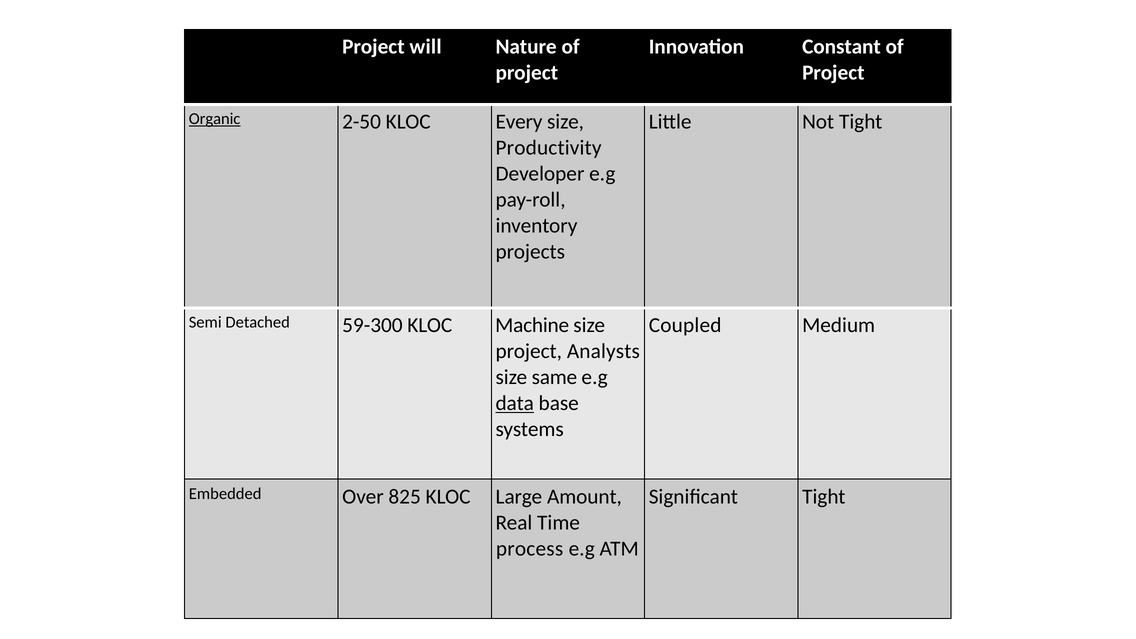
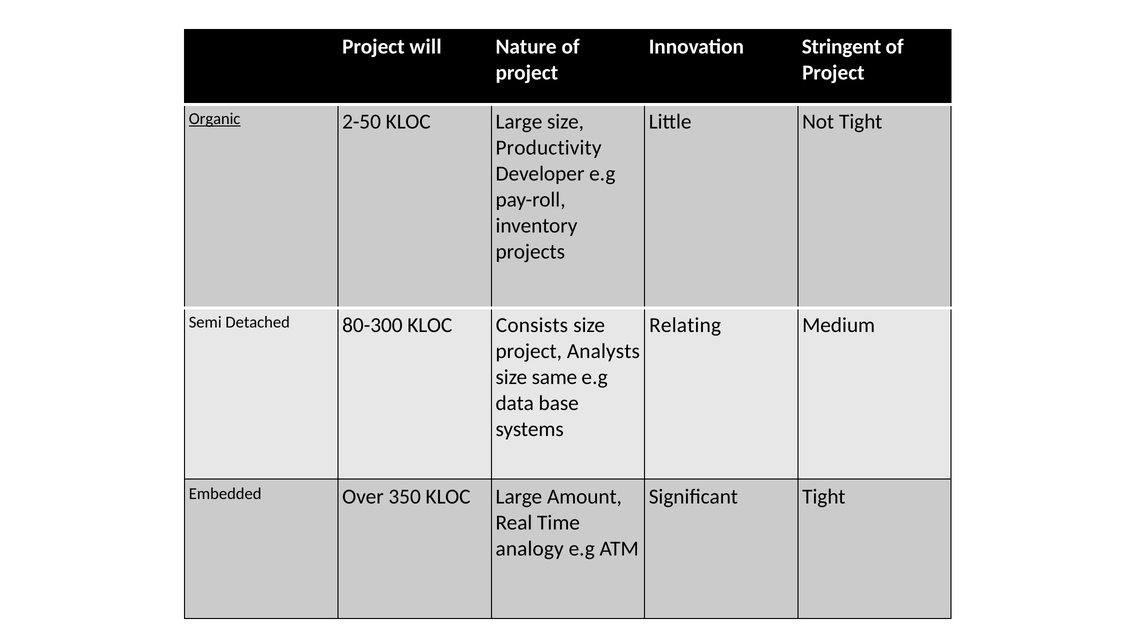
Constant: Constant -> Stringent
2-50 KLOC Every: Every -> Large
59-300: 59-300 -> 80-300
Machine: Machine -> Consists
Coupled: Coupled -> Relating
data underline: present -> none
825: 825 -> 350
process: process -> analogy
